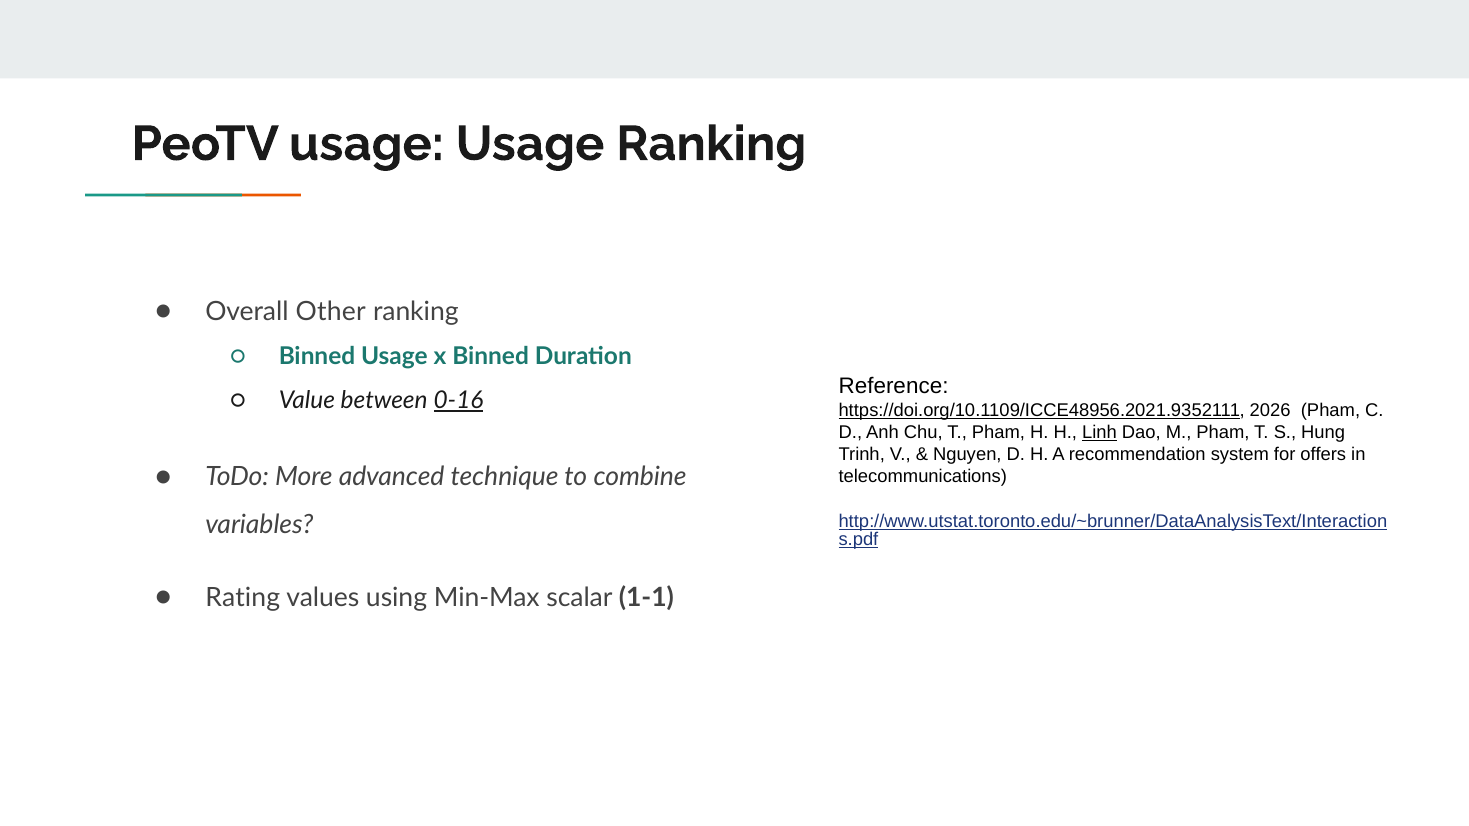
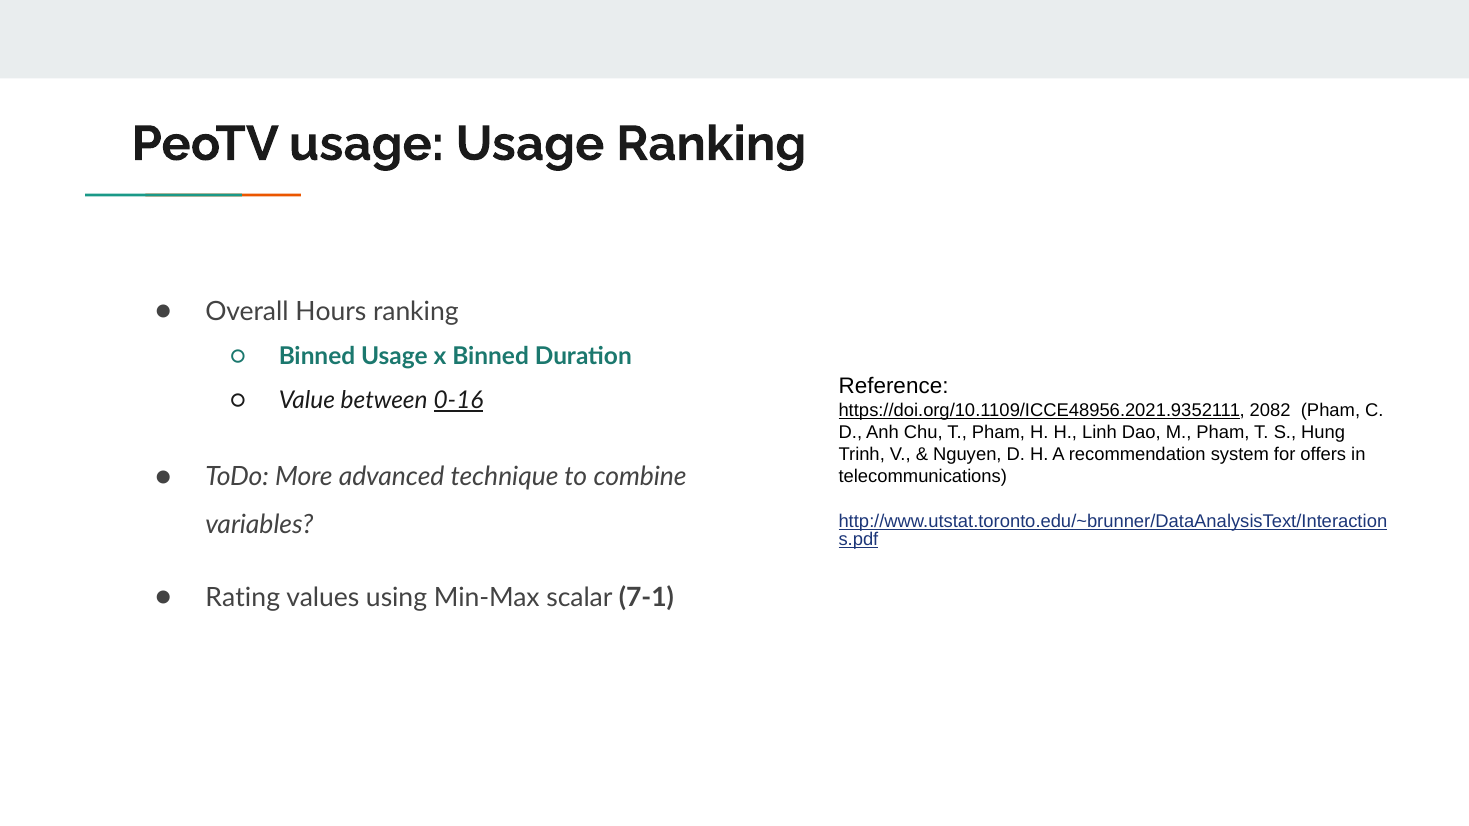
Other: Other -> Hours
2026: 2026 -> 2082
Linh underline: present -> none
1-1: 1-1 -> 7-1
